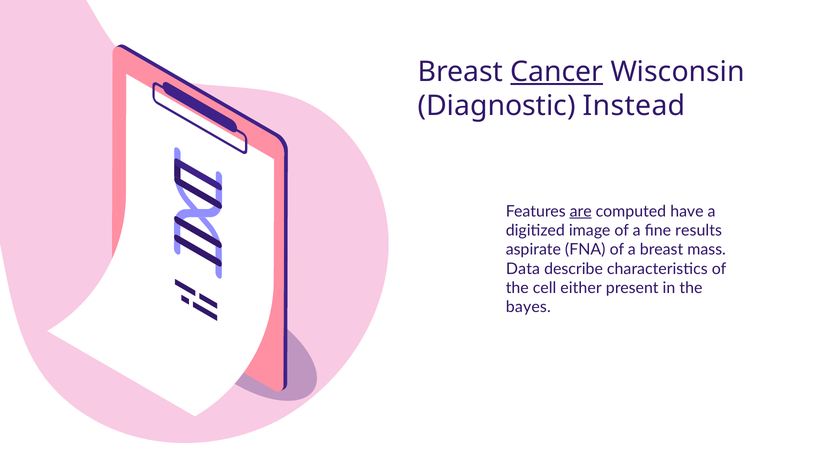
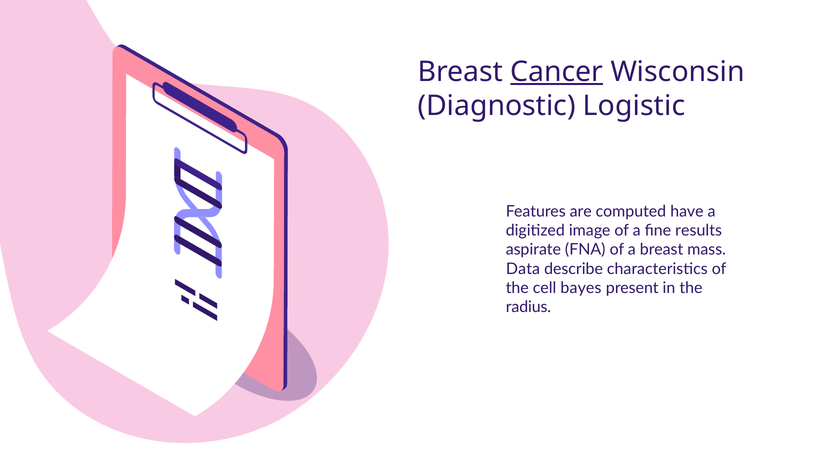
Instead: Instead -> Logistic
are underline: present -> none
either: either -> bayes
bayes: bayes -> radius
